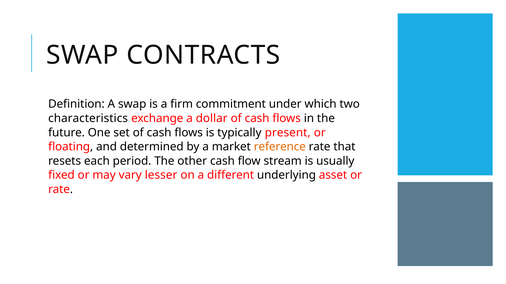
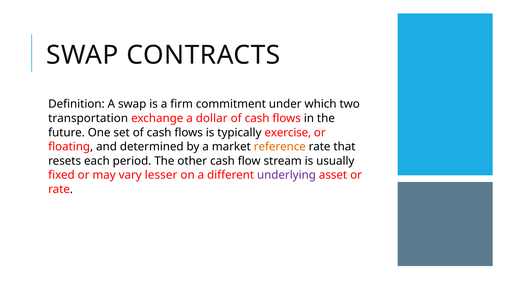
characteristics: characteristics -> transportation
present: present -> exercise
underlying colour: black -> purple
